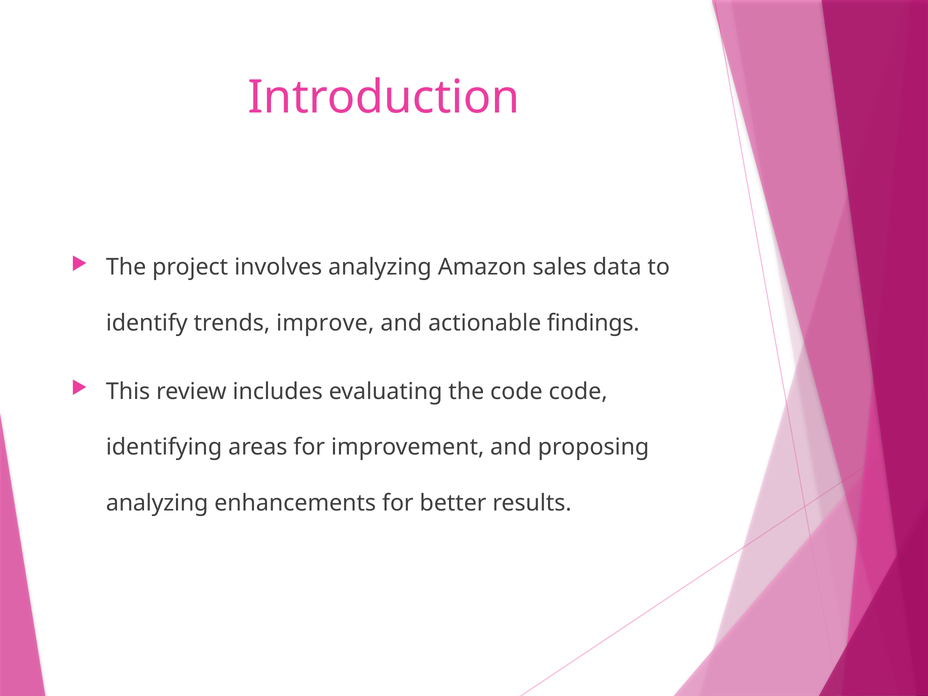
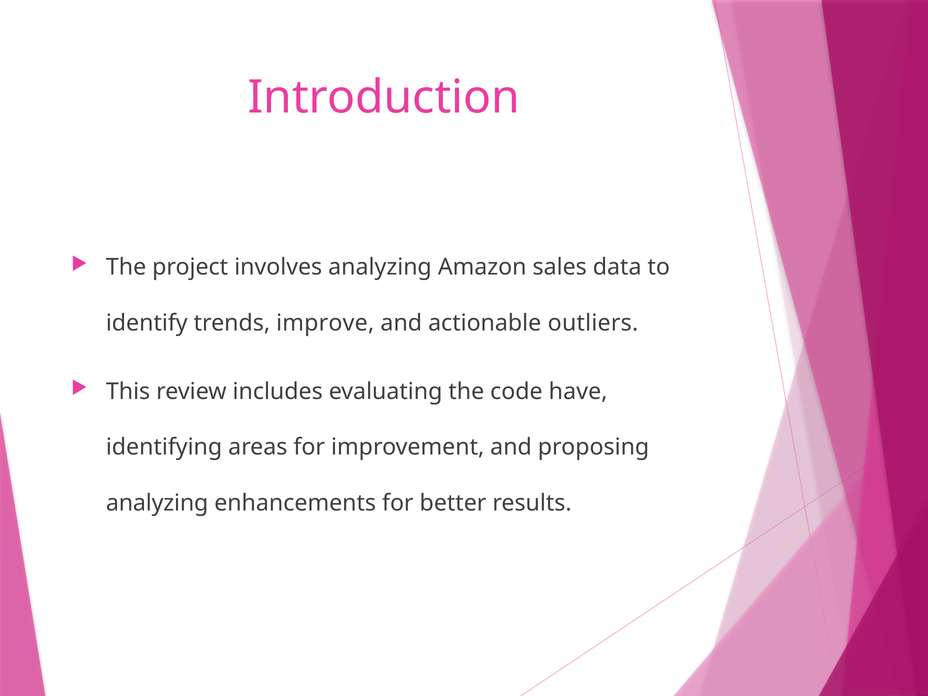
findings: findings -> outliers
code code: code -> have
